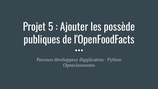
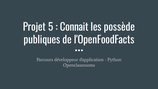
Ajouter: Ajouter -> Connait
